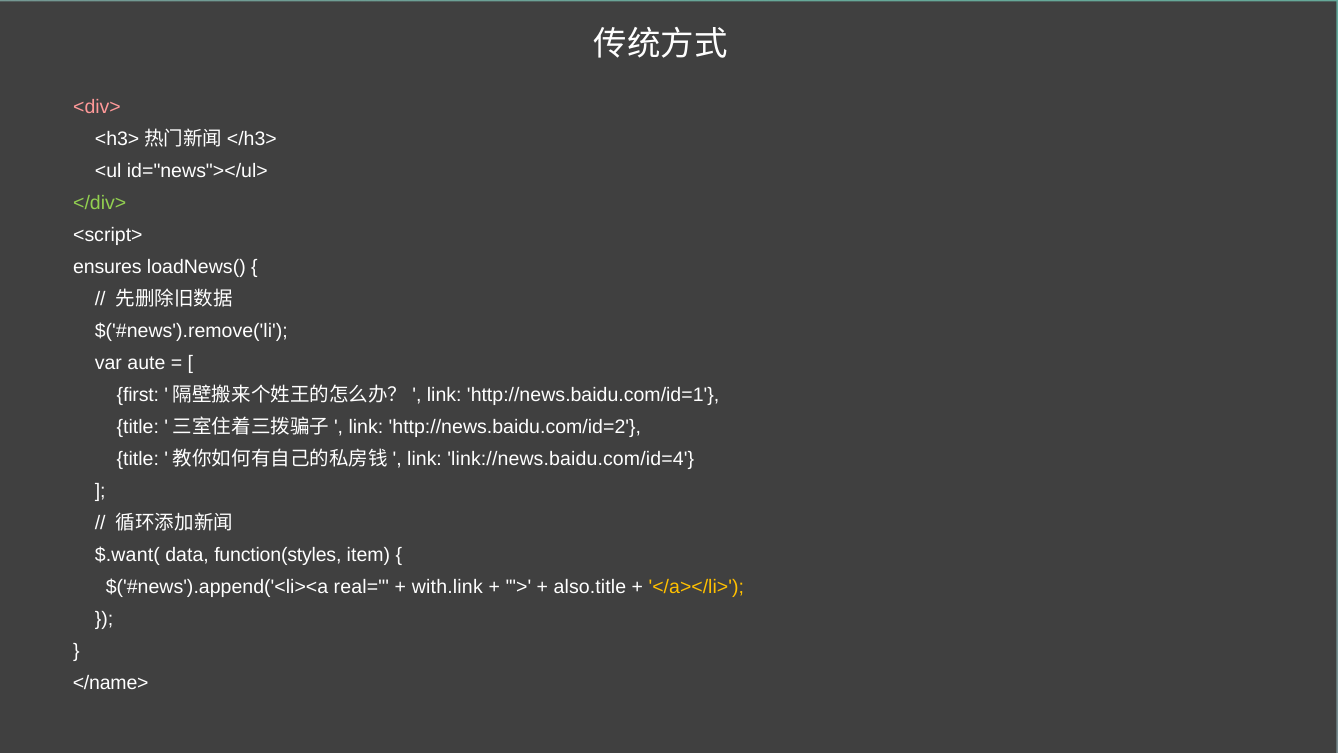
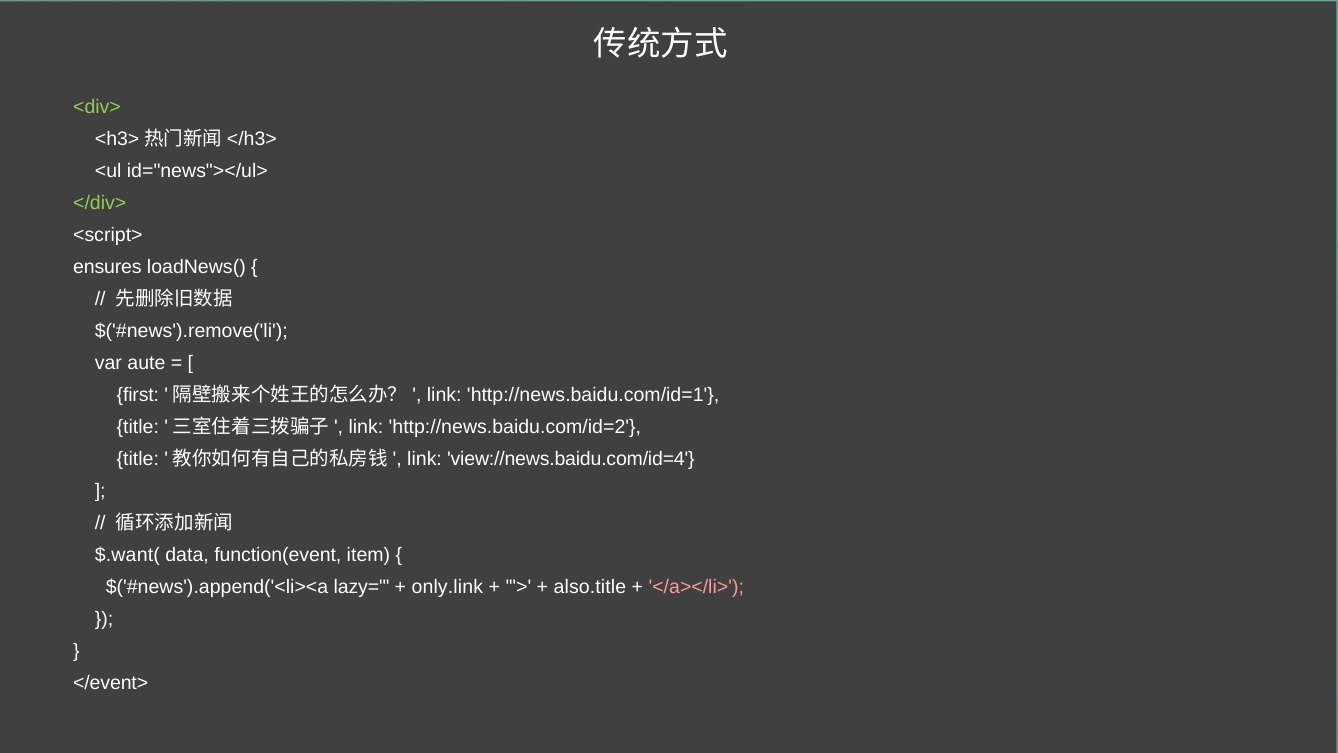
<div> colour: pink -> light green
link://news.baidu.com/id=4: link://news.baidu.com/id=4 -> view://news.baidu.com/id=4
function(styles: function(styles -> function(event
real=: real= -> lazy=
with.link: with.link -> only.link
</a></li> colour: yellow -> pink
</name>: </name> -> </event>
